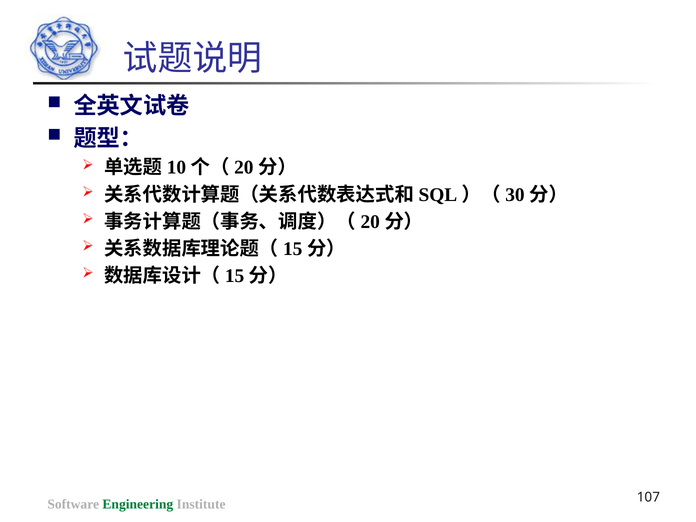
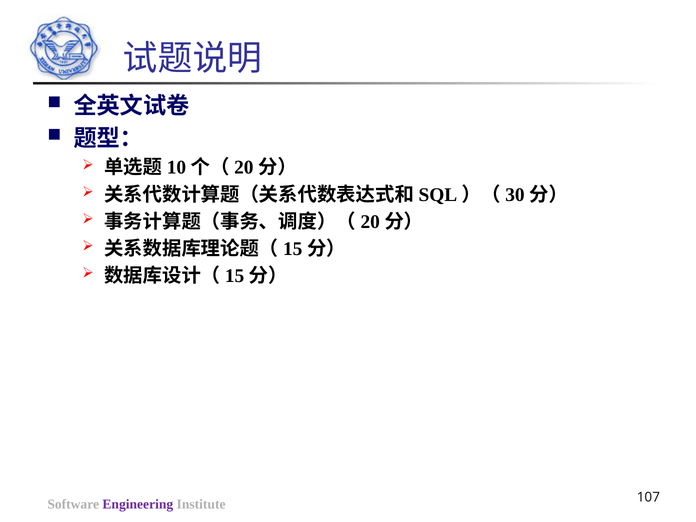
Engineering colour: green -> purple
